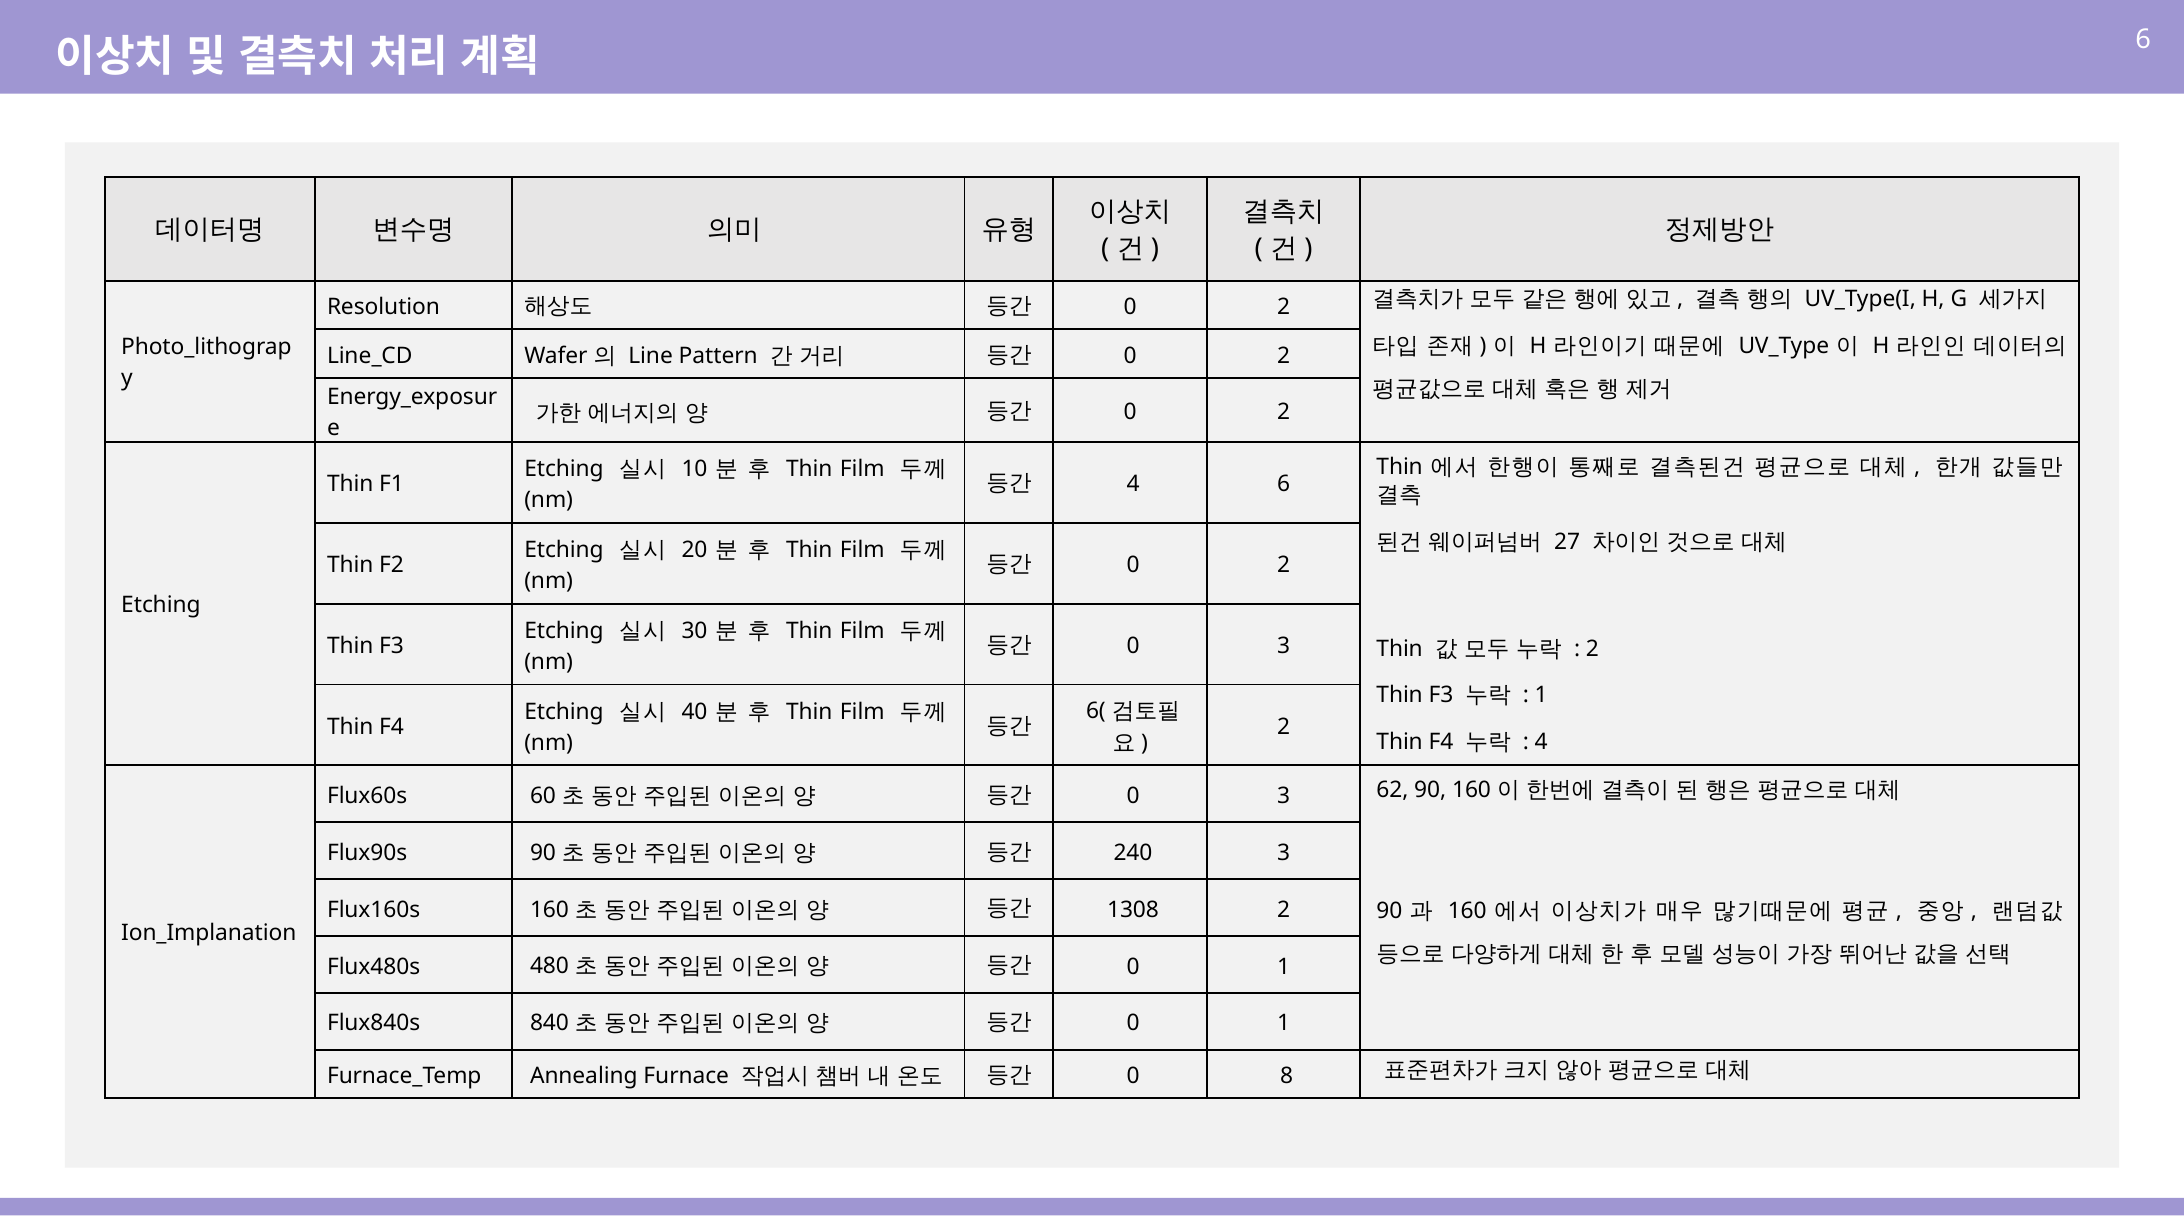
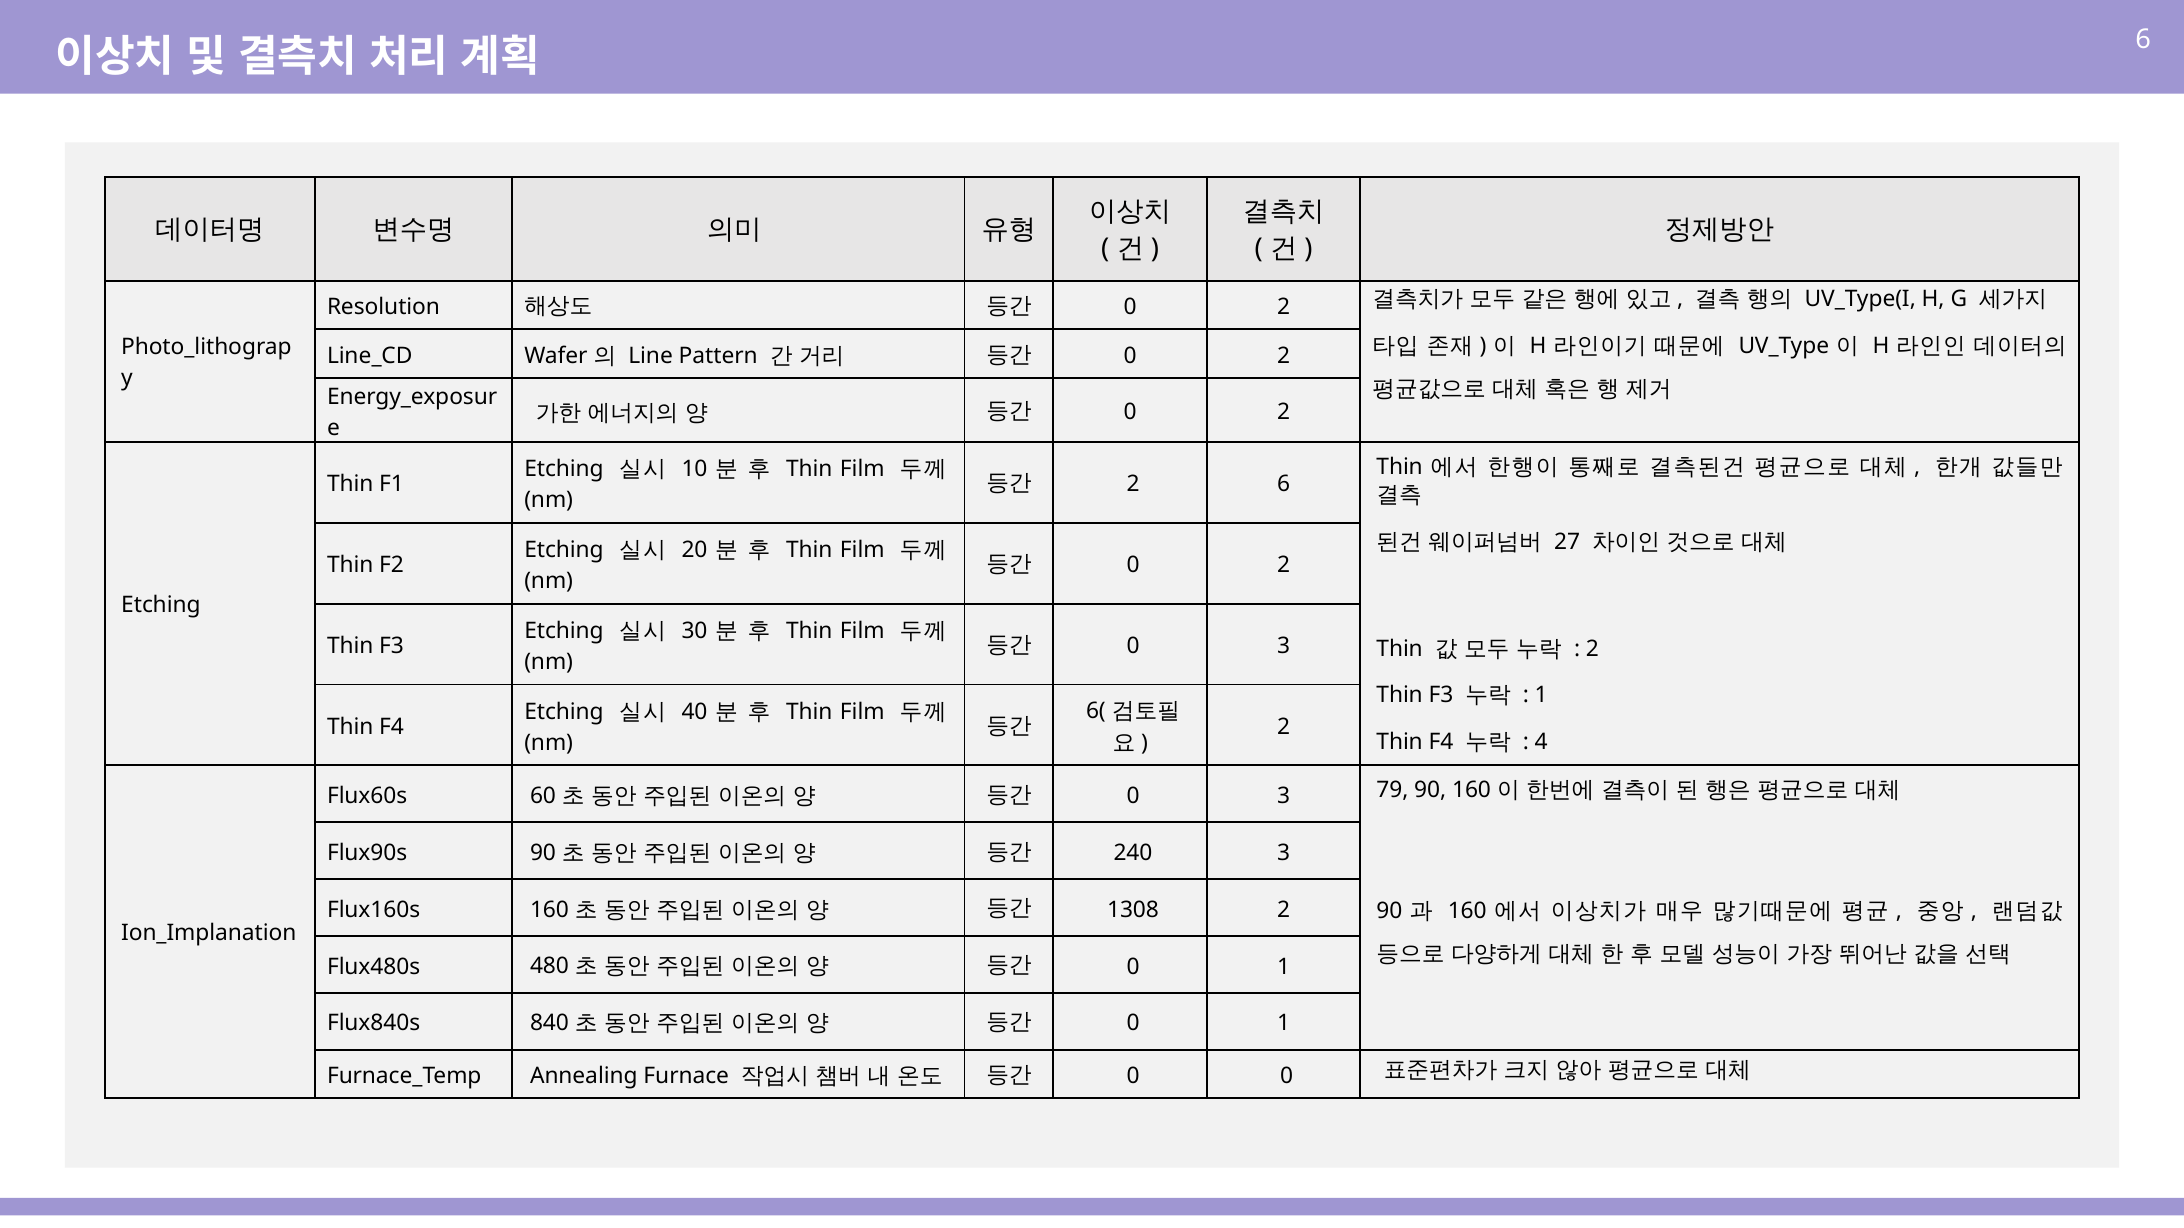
4 at (1133, 485): 4 -> 2
62: 62 -> 79
0 8: 8 -> 0
